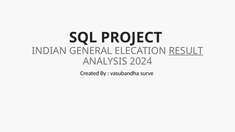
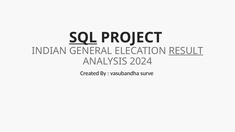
SQL underline: none -> present
